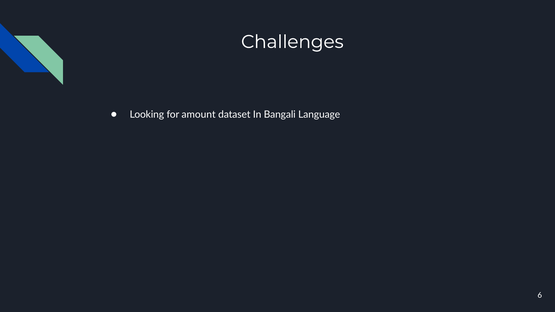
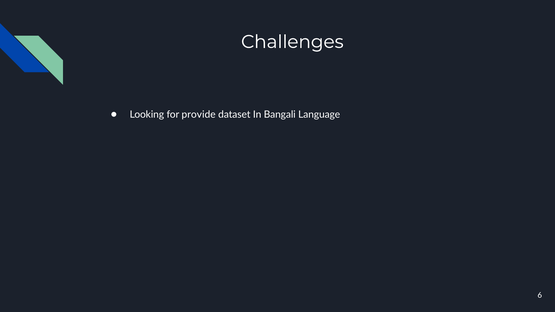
amount: amount -> provide
